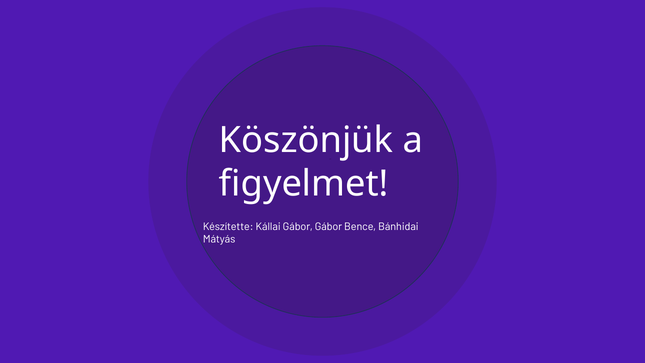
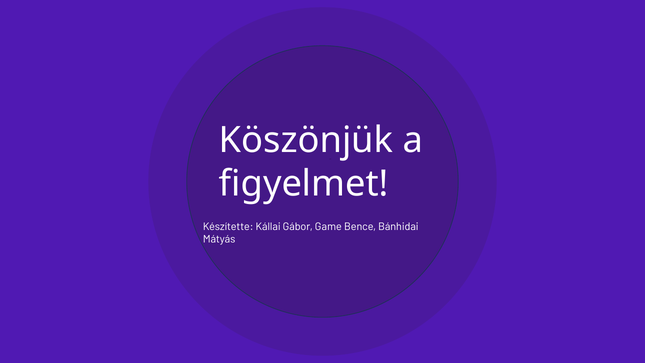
Gábor Gábor: Gábor -> Game
